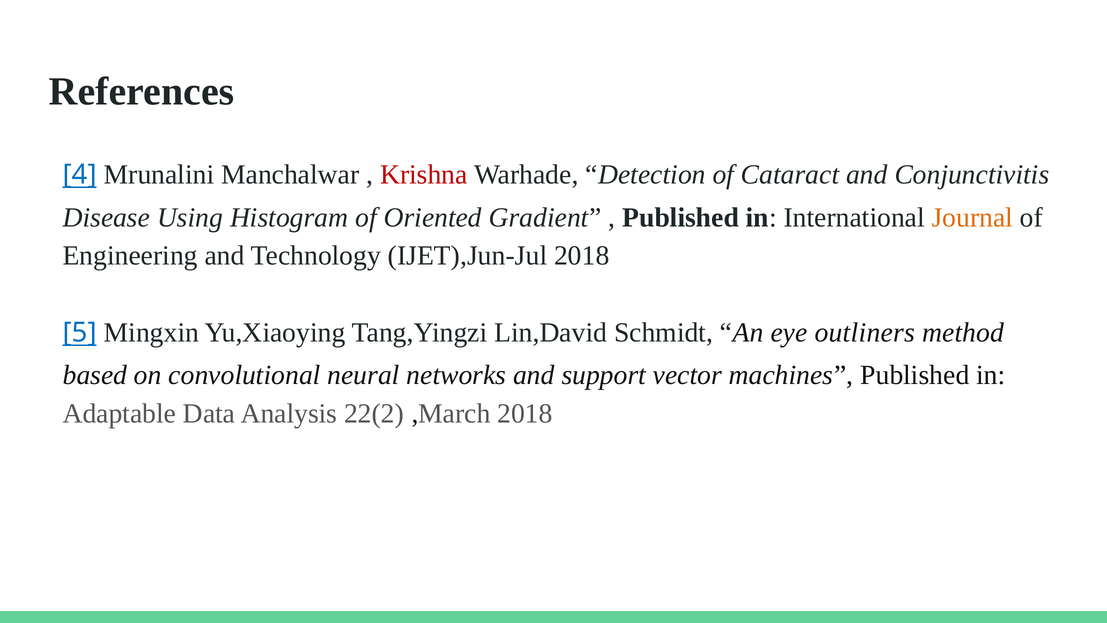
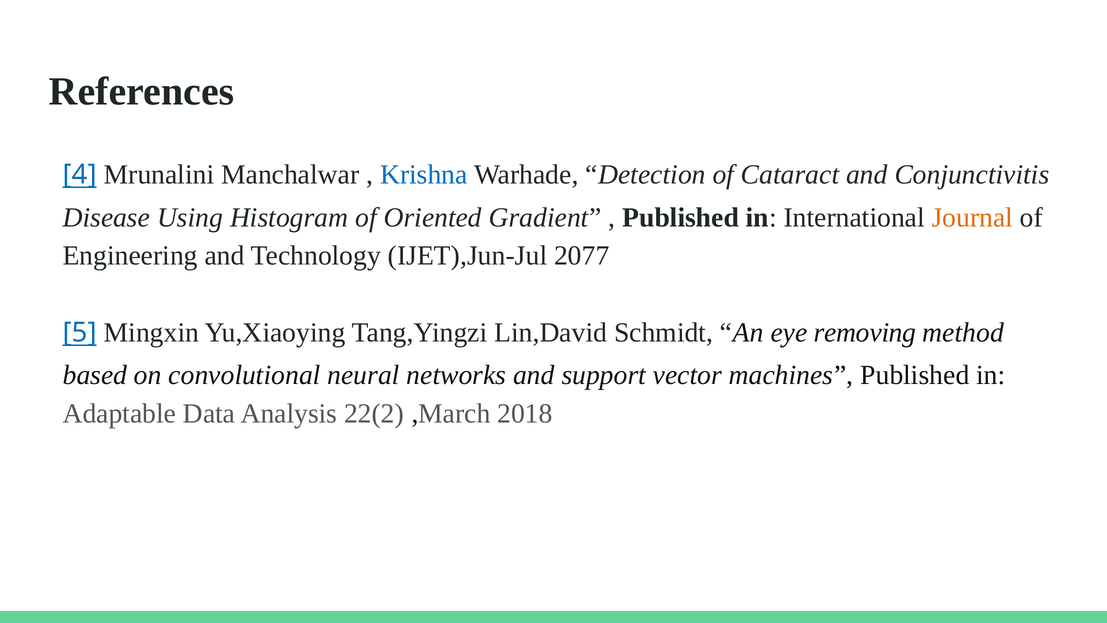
Krishna colour: red -> blue
IJET),Jun-Jul 2018: 2018 -> 2077
outliners: outliners -> removing
